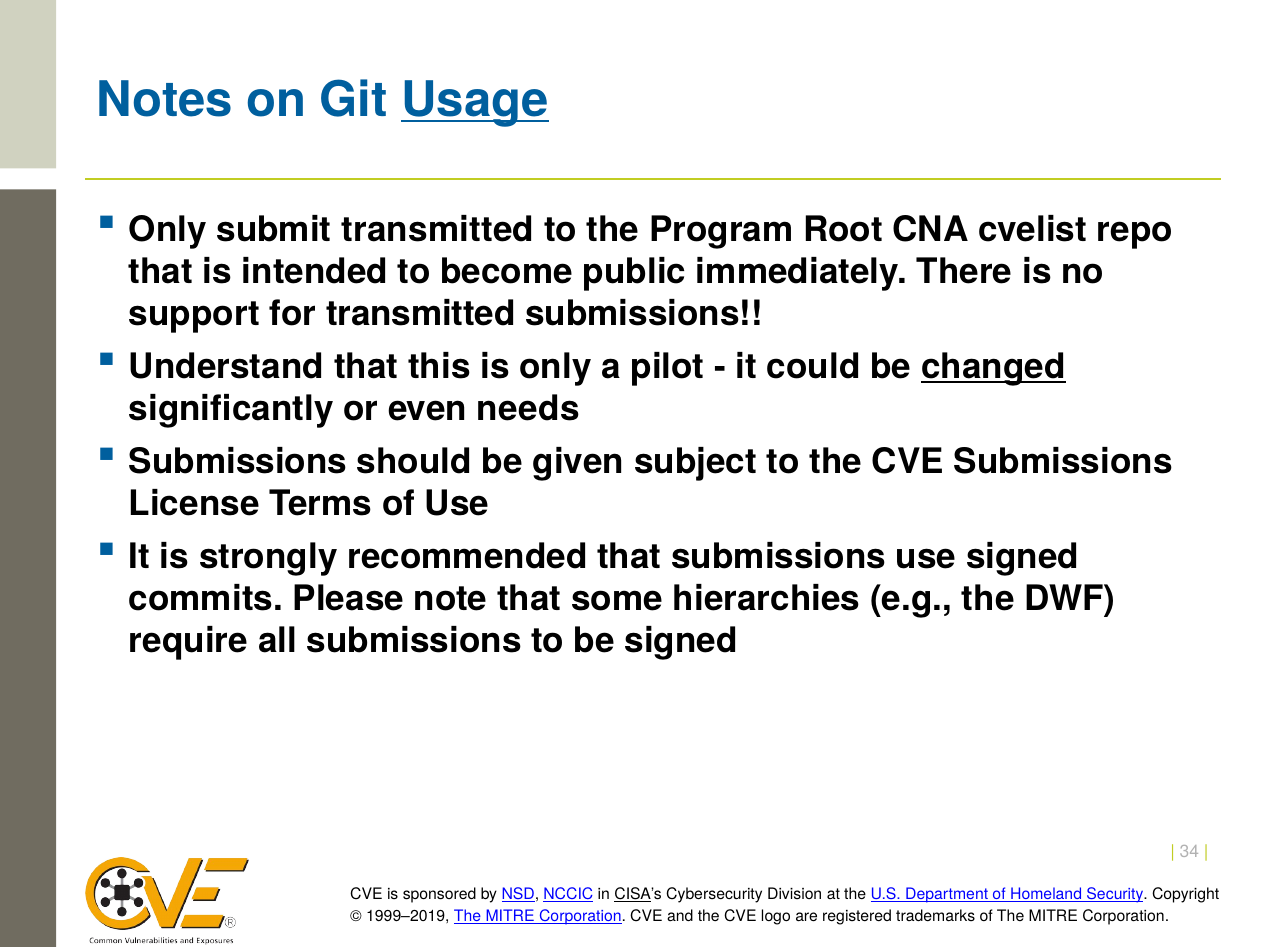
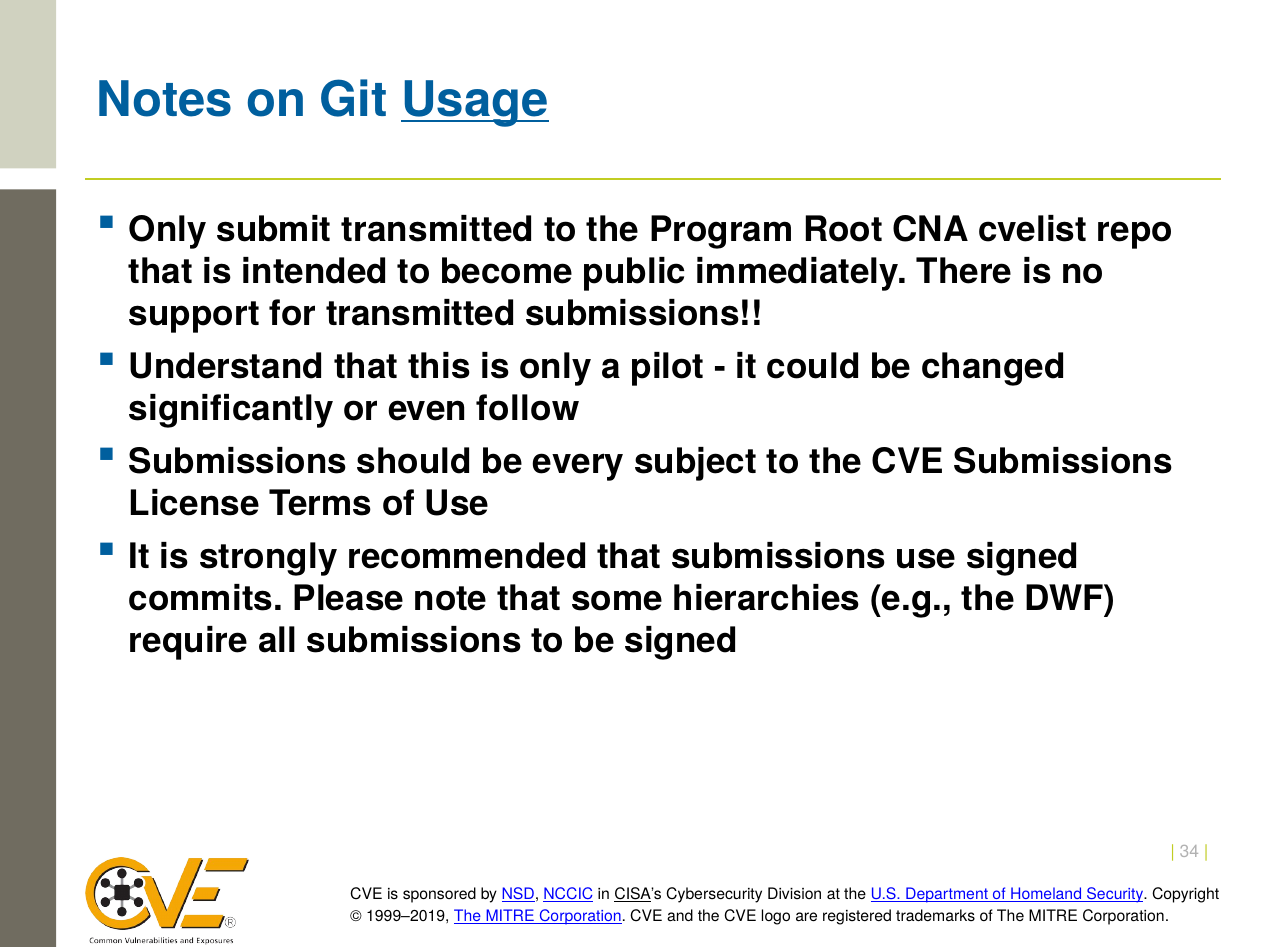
changed underline: present -> none
needs: needs -> follow
given: given -> every
